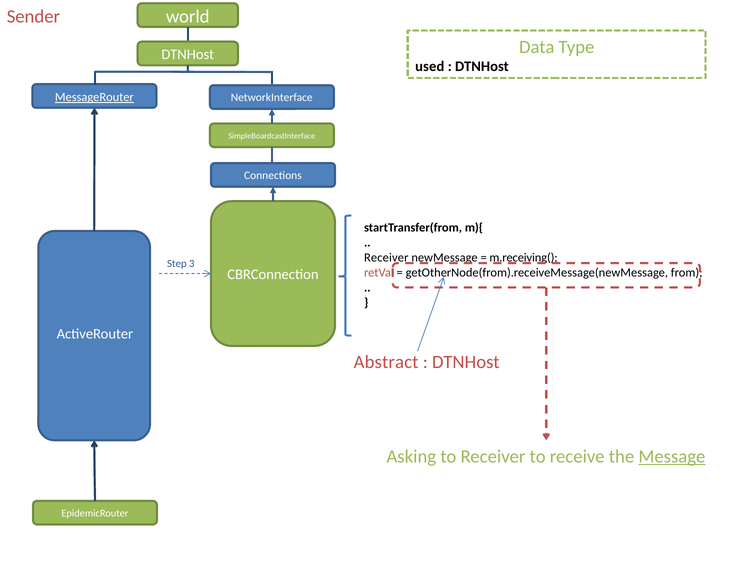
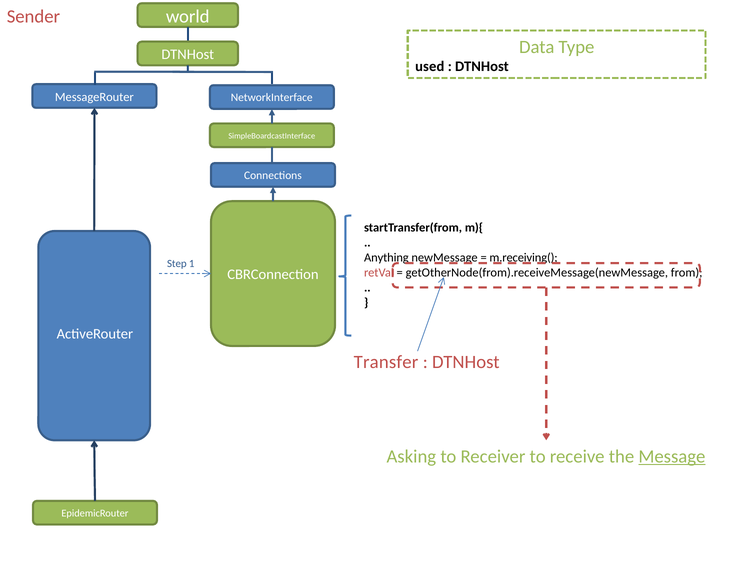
MessageRouter underline: present -> none
Receiver at (386, 257): Receiver -> Anything
3: 3 -> 1
Abstract: Abstract -> Transfer
